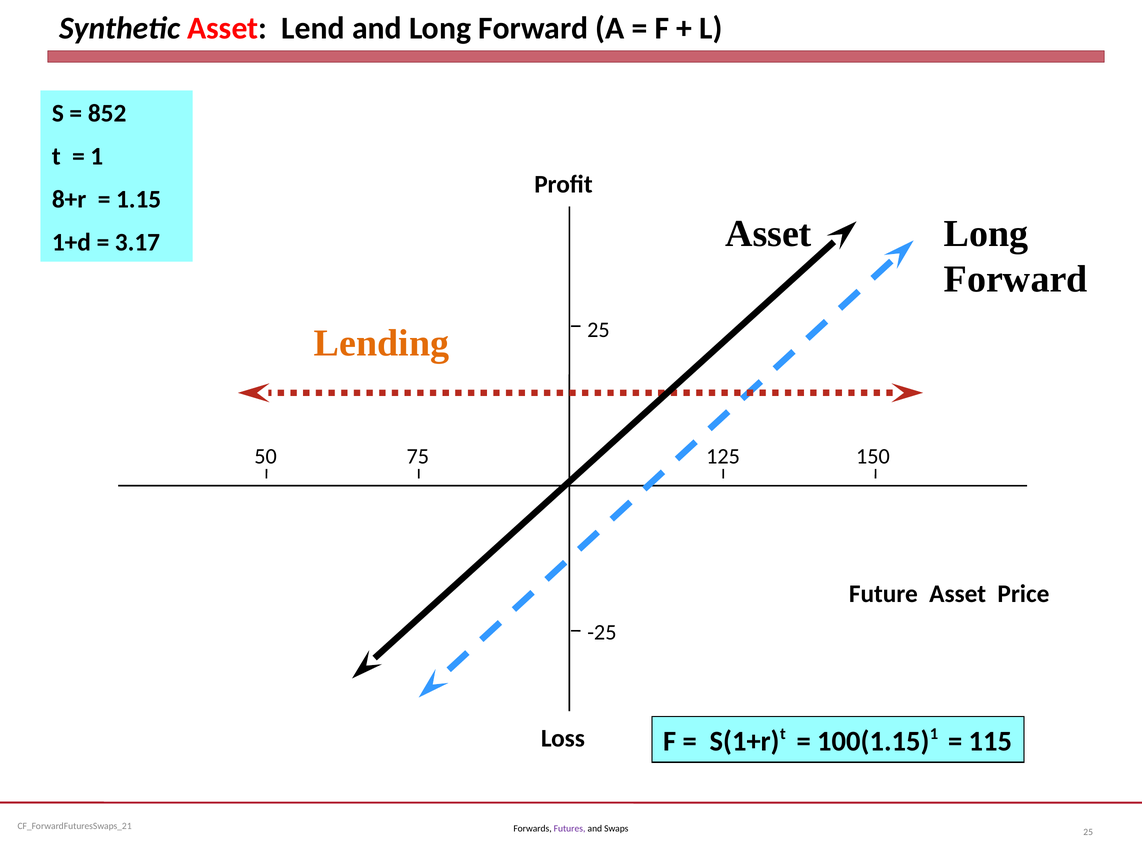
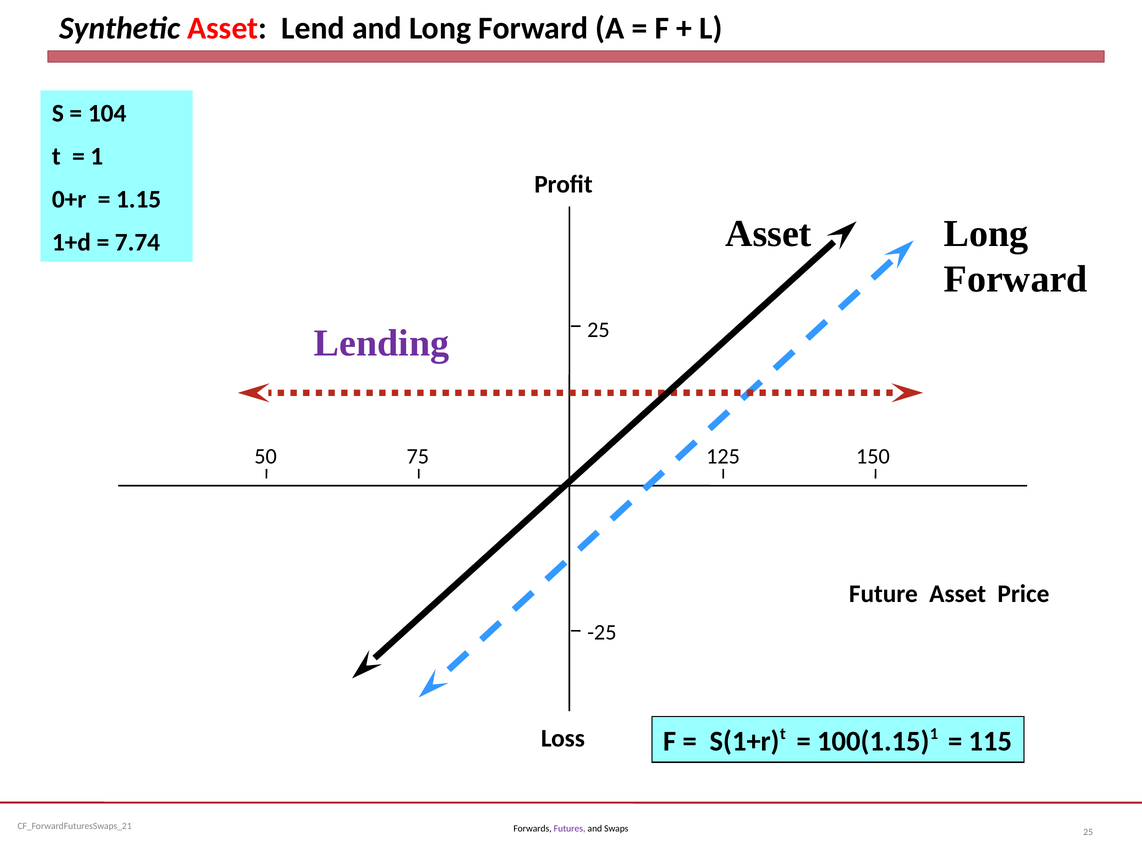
852: 852 -> 104
8+r: 8+r -> 0+r
3.17: 3.17 -> 7.74
Lending colour: orange -> purple
